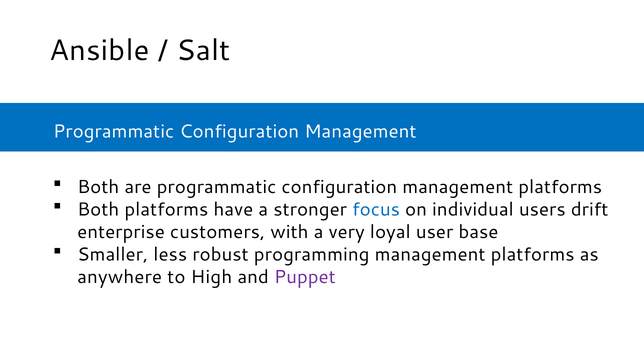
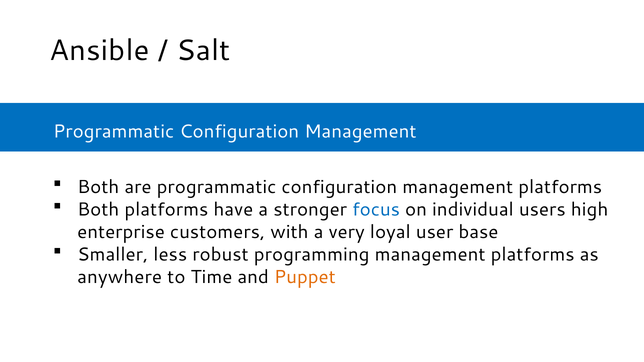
drift: drift -> high
High: High -> Time
Puppet colour: purple -> orange
